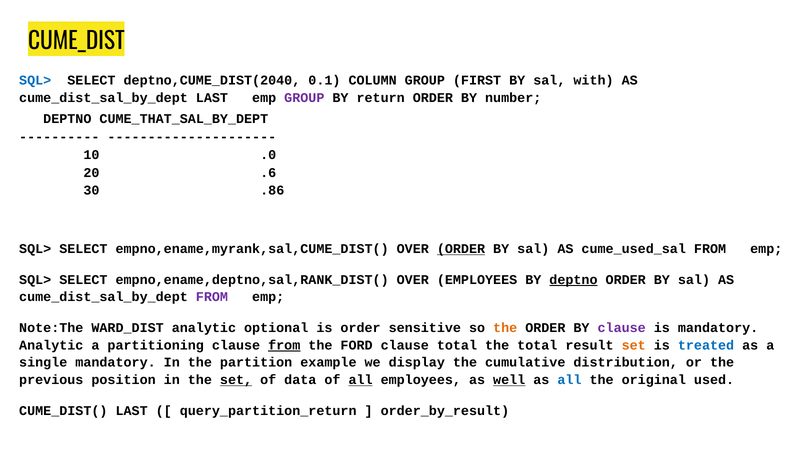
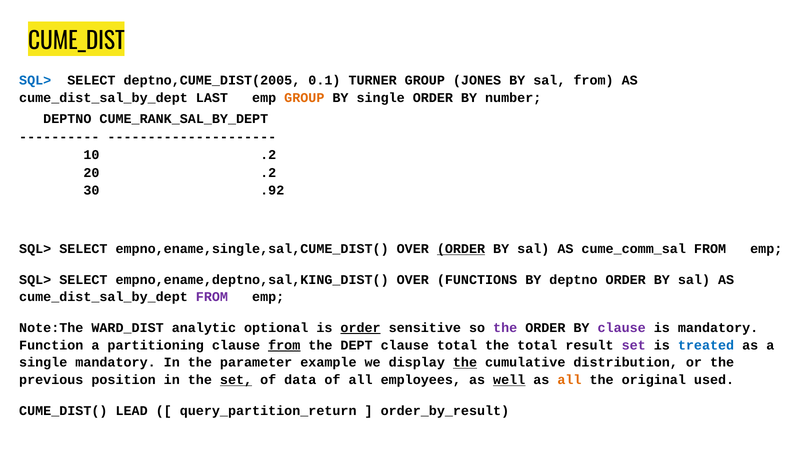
deptno,CUME_DIST(2040: deptno,CUME_DIST(2040 -> deptno,CUME_DIST(2005
COLUMN: COLUMN -> TURNER
FIRST: FIRST -> JONES
sal with: with -> from
GROUP at (304, 98) colour: purple -> orange
BY return: return -> single
CUME_THAT_SAL_BY_DEPT: CUME_THAT_SAL_BY_DEPT -> CUME_RANK_SAL_BY_DEPT
10 .0: .0 -> .2
20 .6: .6 -> .2
.86: .86 -> .92
empno,ename,myrank,sal,CUME_DIST(: empno,ename,myrank,sal,CUME_DIST( -> empno,ename,single,sal,CUME_DIST(
cume_used_sal: cume_used_sal -> cume_comm_sal
empno,ename,deptno,sal,RANK_DIST(: empno,ename,deptno,sal,RANK_DIST( -> empno,ename,deptno,sal,KING_DIST(
OVER EMPLOYEES: EMPLOYEES -> FUNCTIONS
deptno at (573, 280) underline: present -> none
order at (361, 328) underline: none -> present
the at (505, 328) colour: orange -> purple
Analytic at (51, 345): Analytic -> Function
FORD: FORD -> DEPT
set at (634, 345) colour: orange -> purple
partition: partition -> parameter
the at (465, 363) underline: none -> present
all at (361, 380) underline: present -> none
all at (569, 380) colour: blue -> orange
CUME_DIST( LAST: LAST -> LEAD
